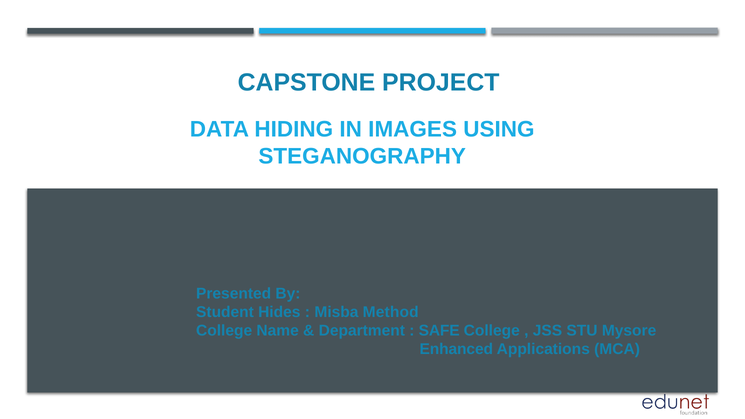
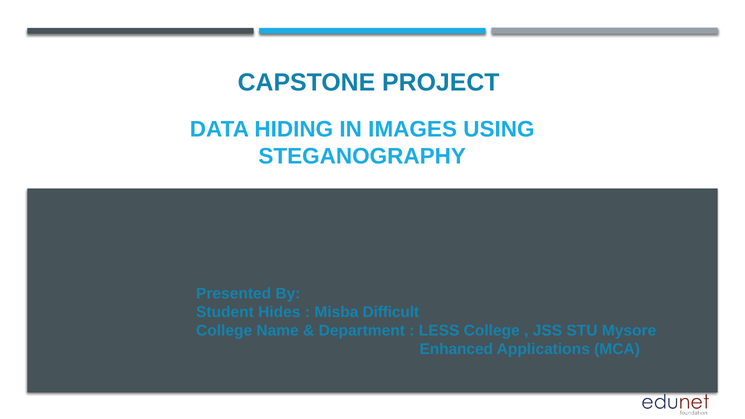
Method: Method -> Difficult
SAFE: SAFE -> LESS
